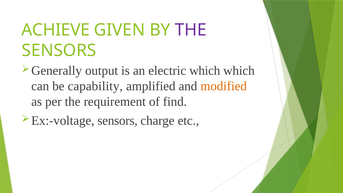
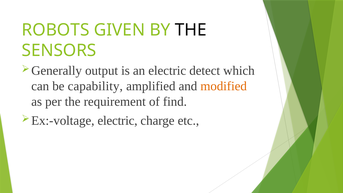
ACHIEVE: ACHIEVE -> ROBOTS
THE at (191, 30) colour: purple -> black
electric which: which -> detect
sensors at (118, 121): sensors -> electric
